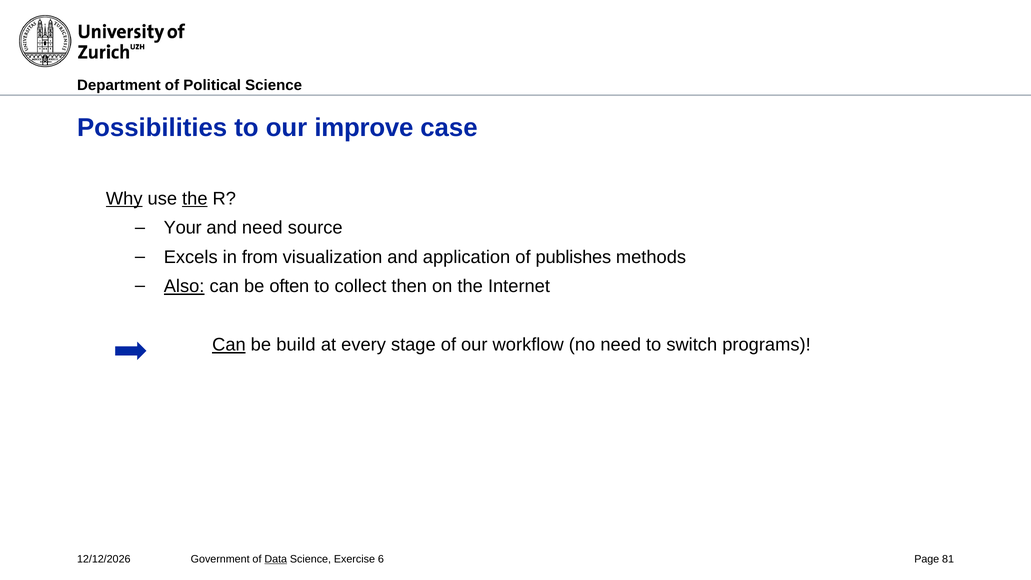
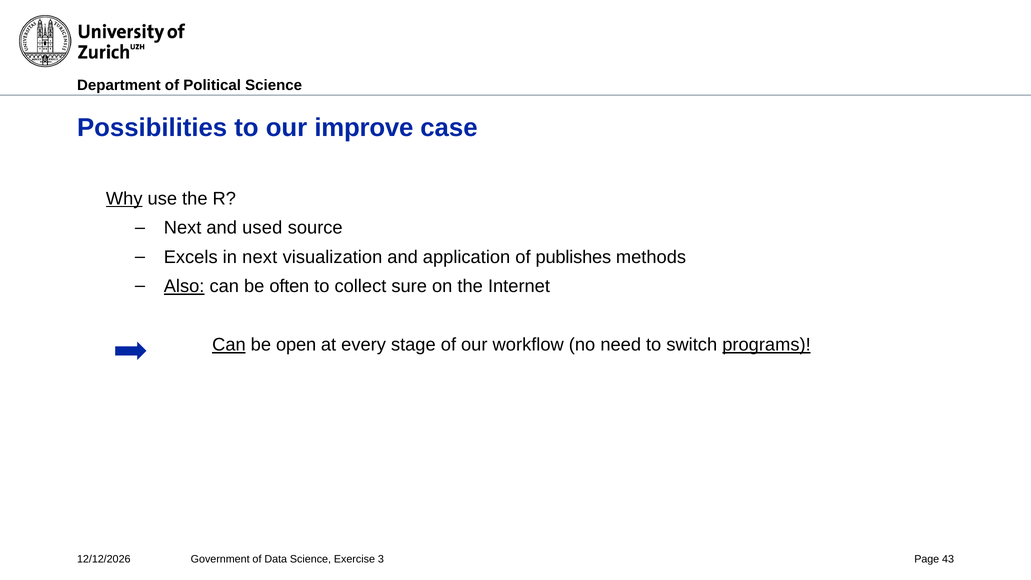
the at (195, 199) underline: present -> none
Your at (183, 228): Your -> Next
and need: need -> used
in from: from -> next
then: then -> sure
build: build -> open
programs underline: none -> present
Data underline: present -> none
6: 6 -> 3
81: 81 -> 43
